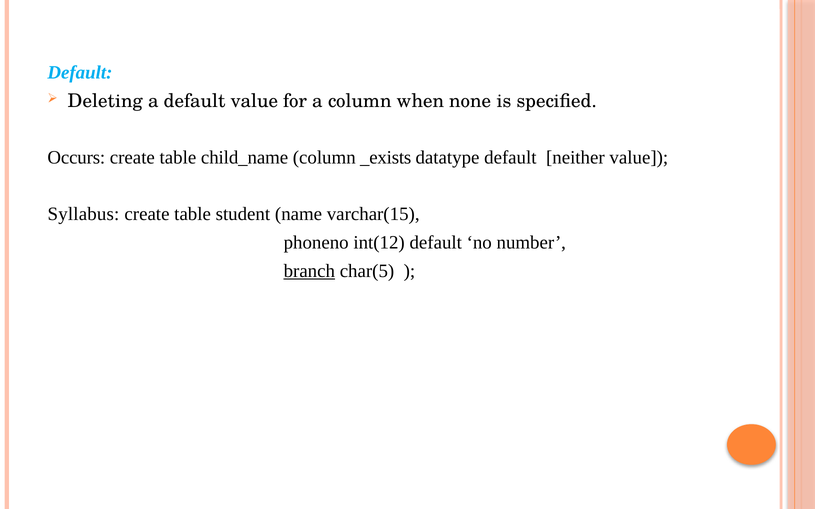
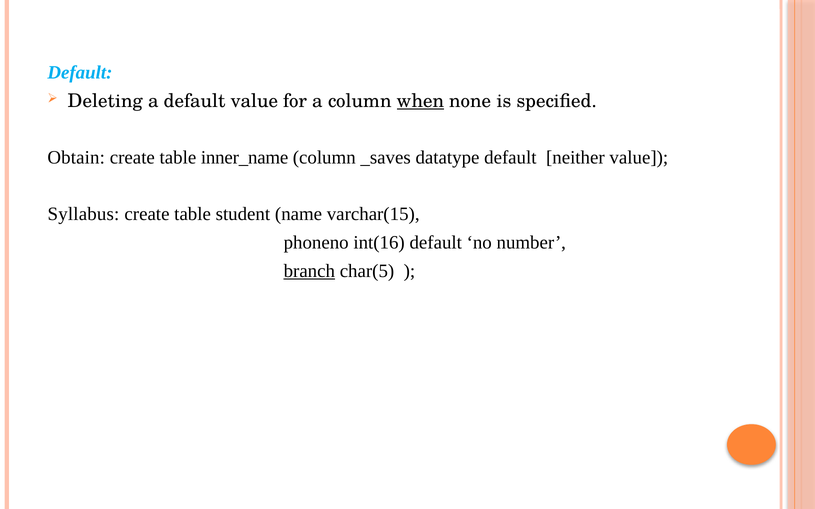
when underline: none -> present
Occurs: Occurs -> Obtain
child_name: child_name -> inner_name
_exists: _exists -> _saves
int(12: int(12 -> int(16
